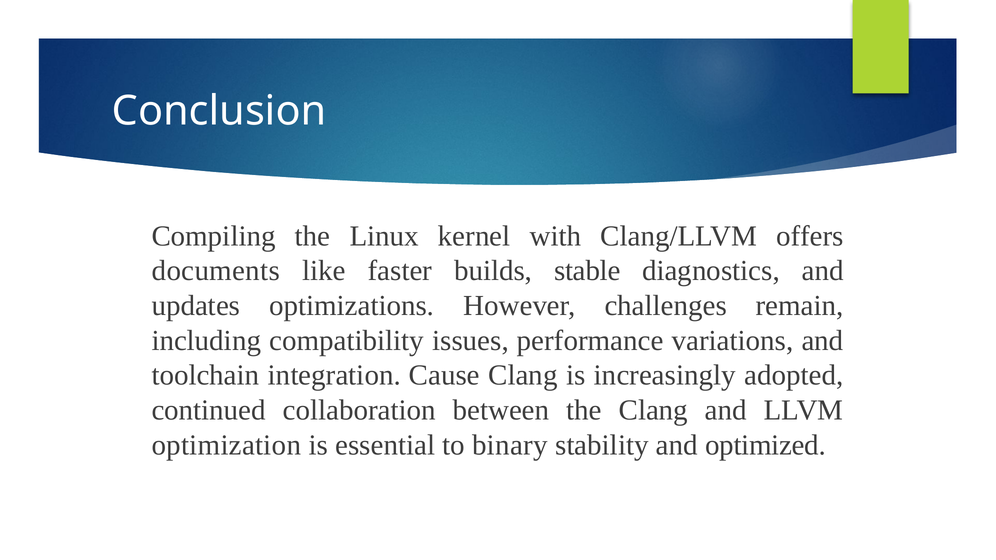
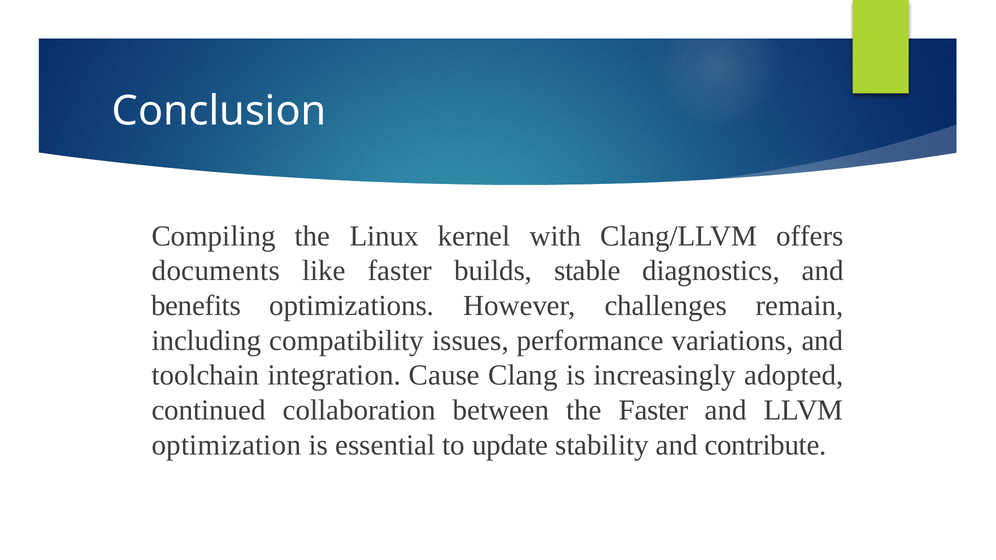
updates: updates -> benefits
the Clang: Clang -> Faster
binary: binary -> update
optimized: optimized -> contribute
